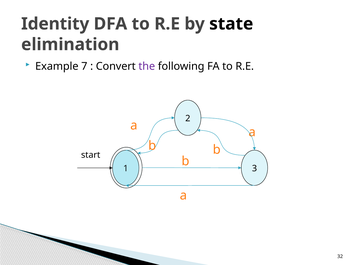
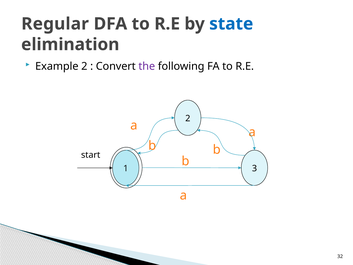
Identity: Identity -> Regular
state colour: black -> blue
Example 7: 7 -> 2
